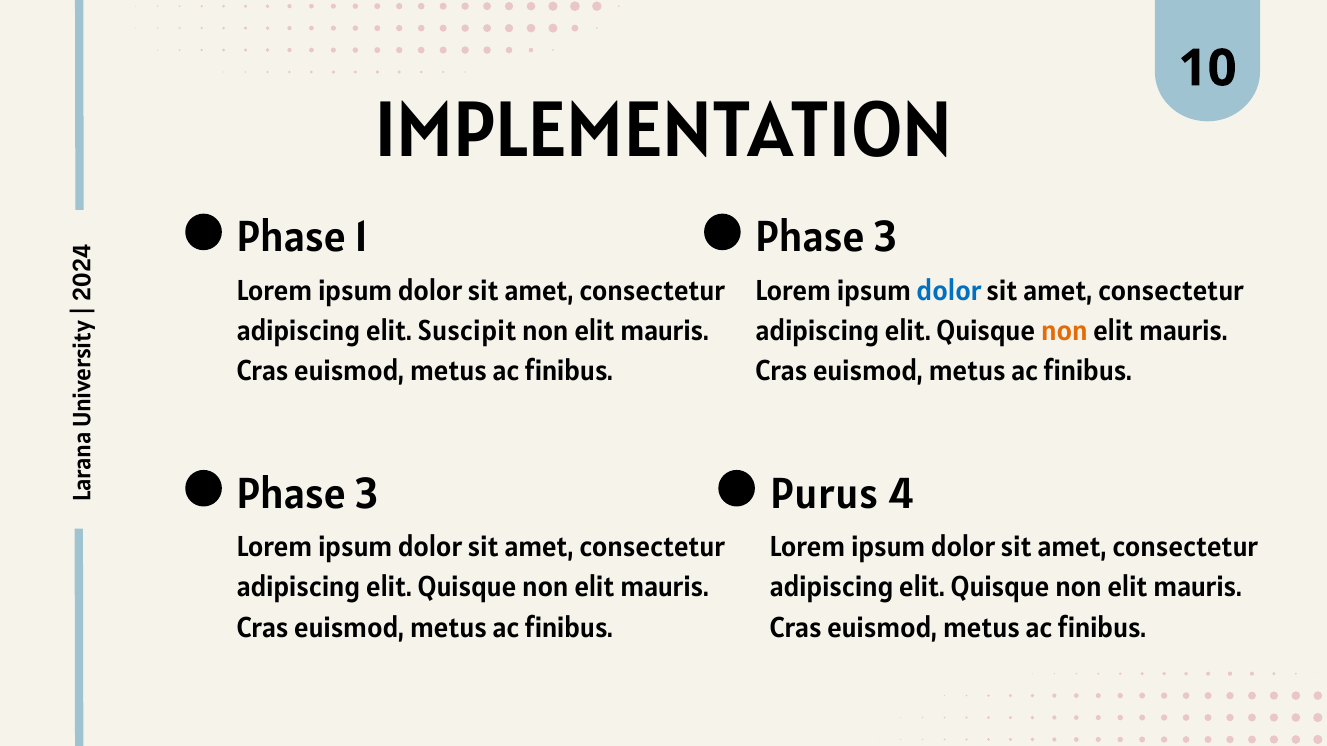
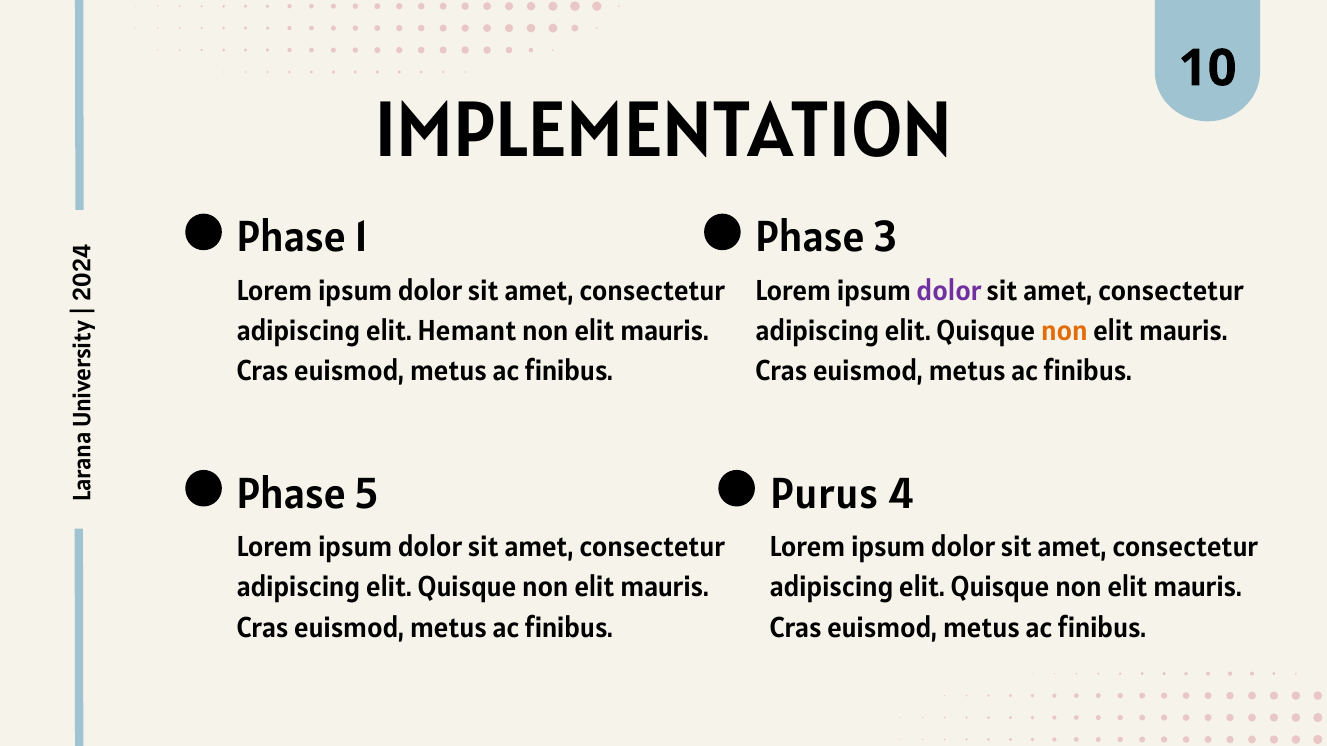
dolor at (949, 291) colour: blue -> purple
Suscipit: Suscipit -> Hemant
3 at (366, 494): 3 -> 5
